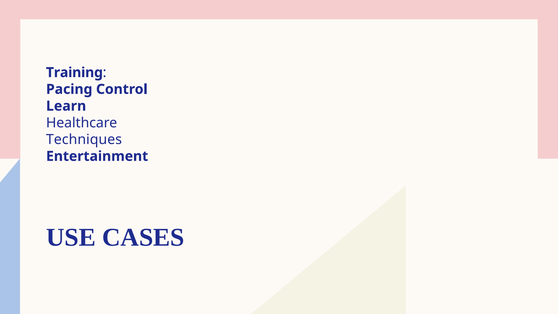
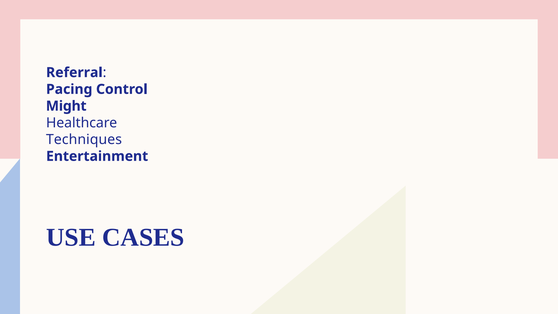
Training: Training -> Referral
Learn: Learn -> Might
